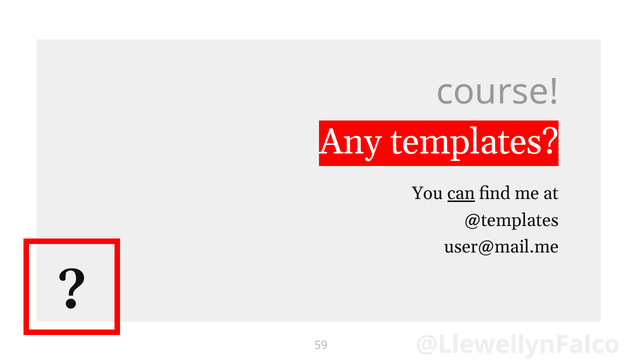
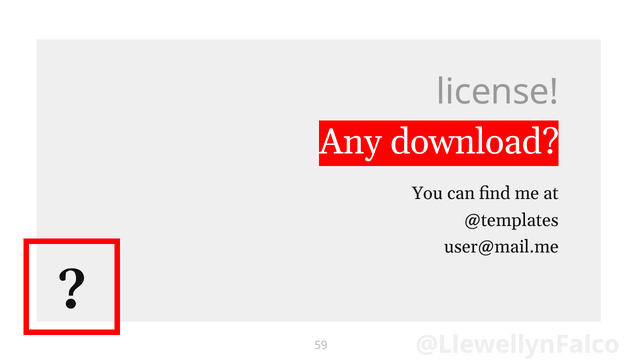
course: course -> license
templates: templates -> download
can underline: present -> none
